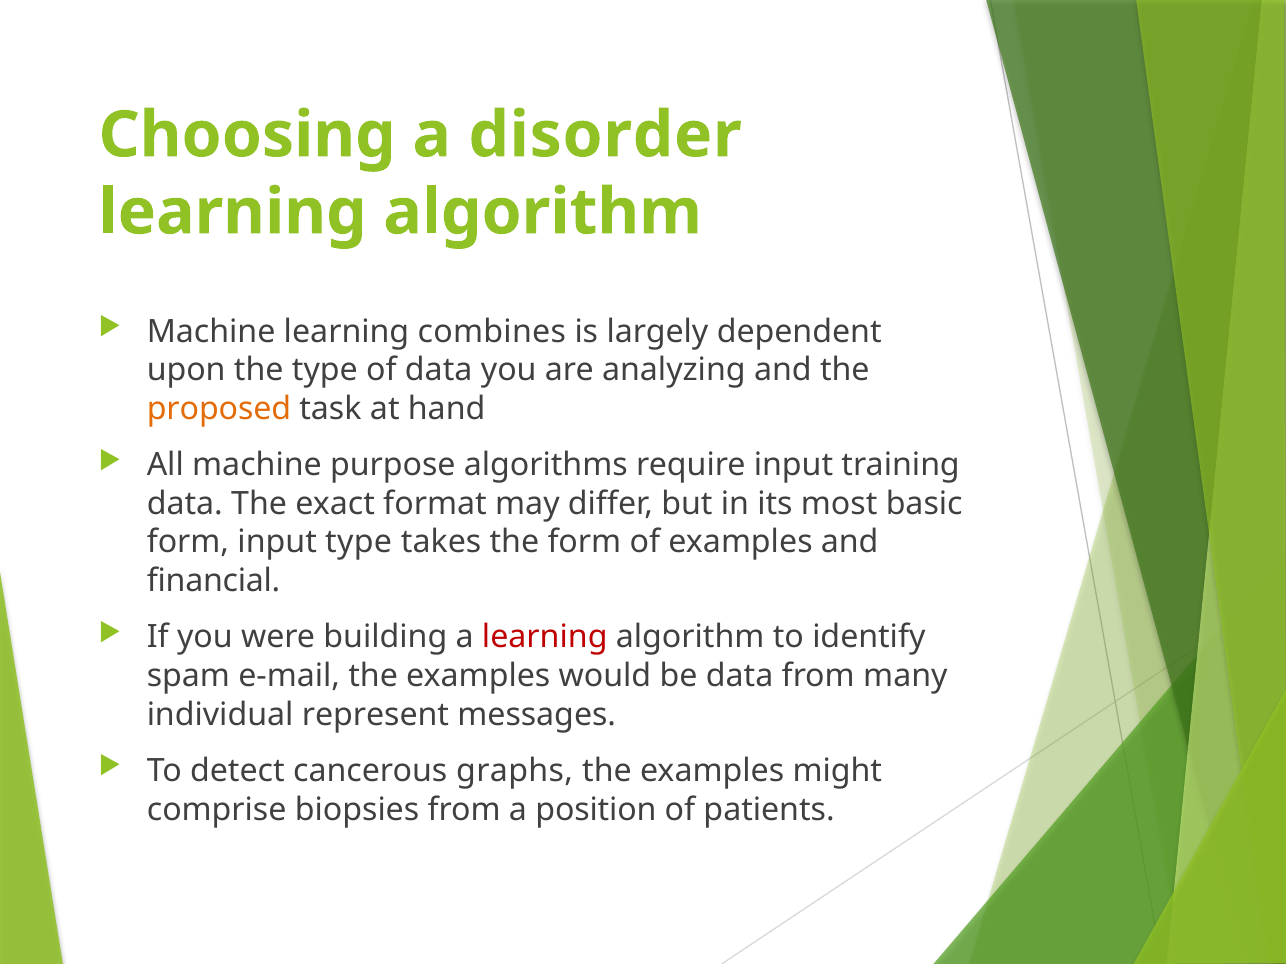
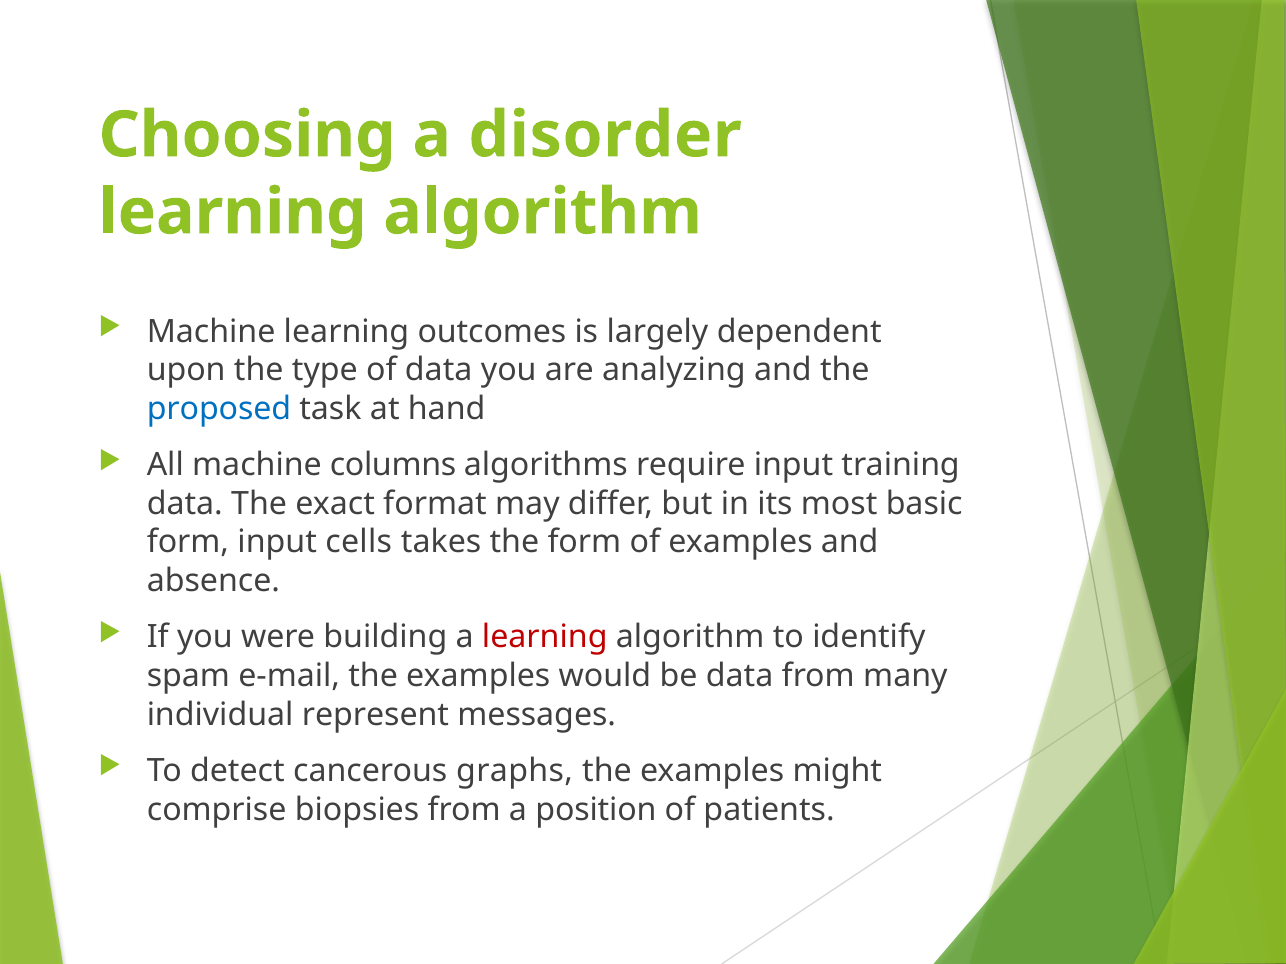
combines: combines -> outcomes
proposed colour: orange -> blue
purpose: purpose -> columns
input type: type -> cells
financial: financial -> absence
